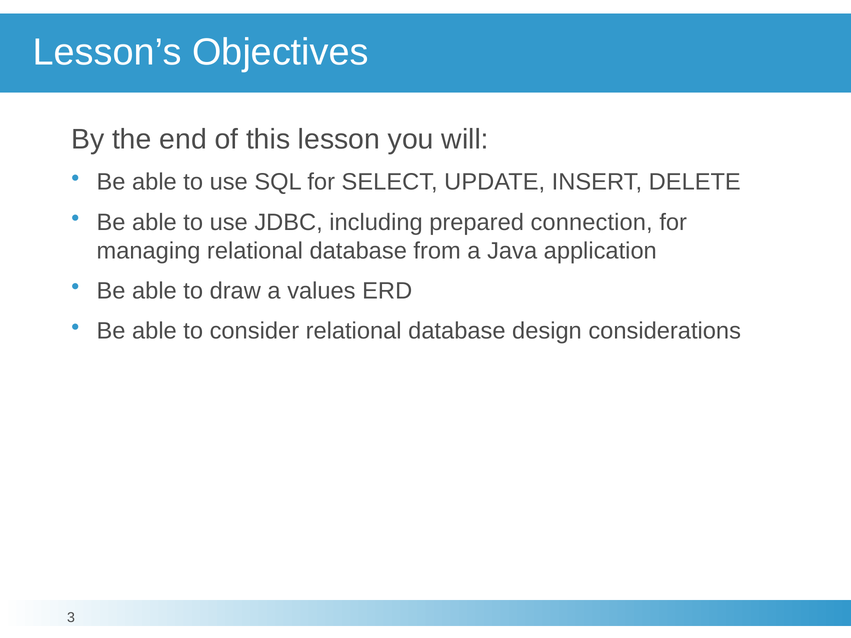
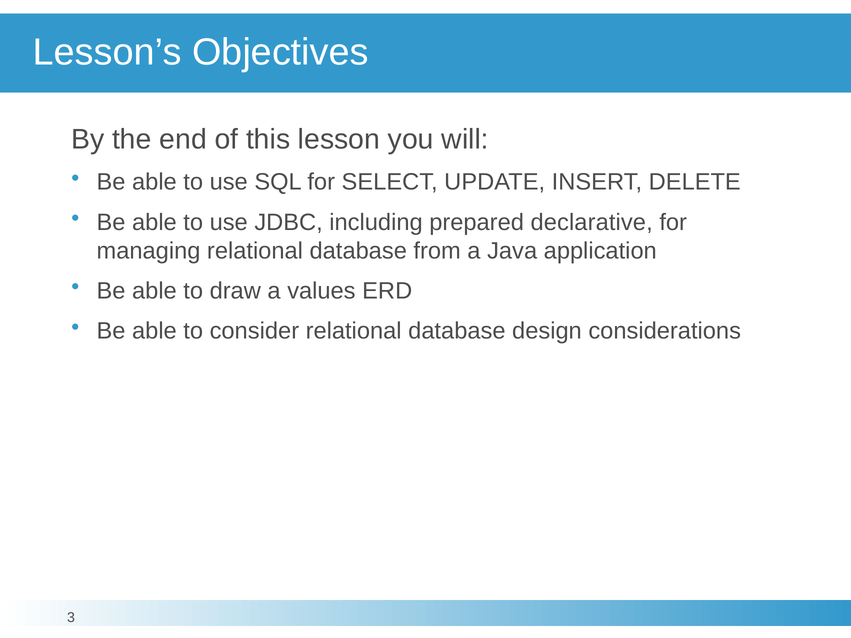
connection: connection -> declarative
